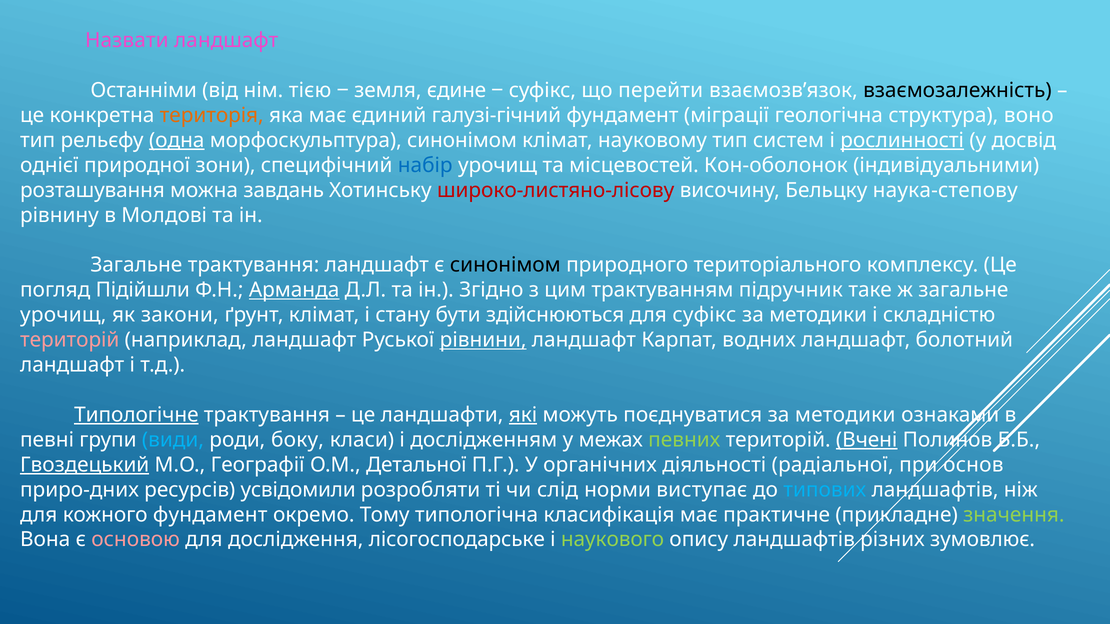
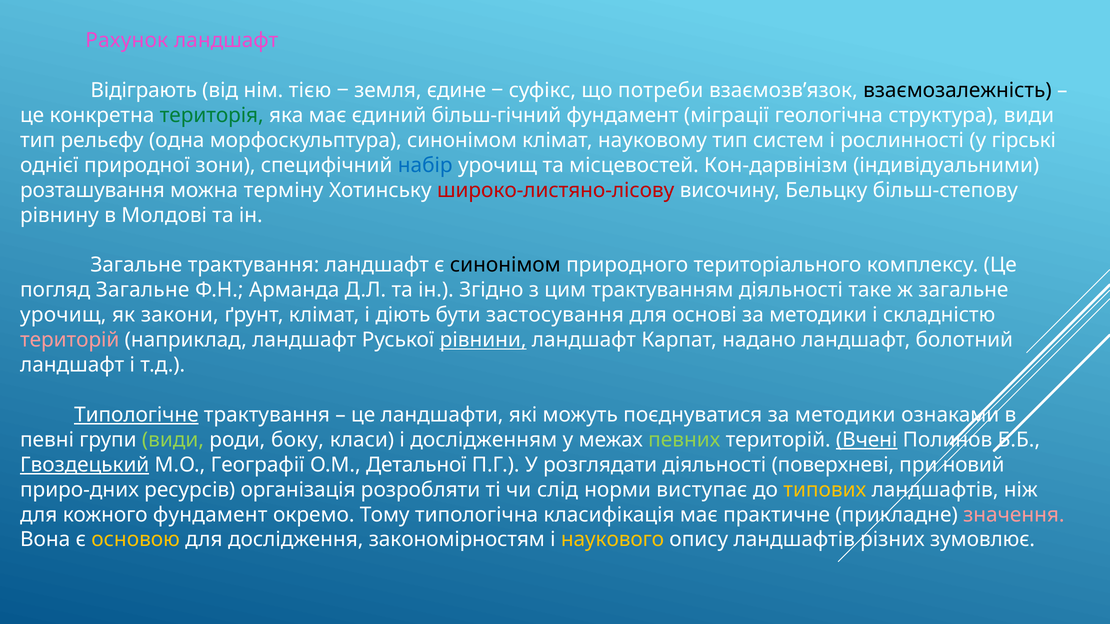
Назвати: Назвати -> Рахунок
Останніми: Останніми -> Відіграють
перейти: перейти -> потреби
територія colour: orange -> green
галузі-гічний: галузі-гічний -> більш-гічний
структура воно: воно -> види
одна underline: present -> none
рослинності underline: present -> none
досвід: досвід -> гірські
Кон-оболонок: Кон-оболонок -> Кон-дарвінізм
завдань: завдань -> терміну
наука-степову: наука-степову -> більш-степову
погляд Підійшли: Підійшли -> Загальне
Арманда underline: present -> none
трактуванням підручник: підручник -> діяльності
стану: стану -> діють
здійснюються: здійснюються -> застосування
для суфікс: суфікс -> основі
водних: водних -> надано
які underline: present -> none
види at (173, 440) colour: light blue -> light green
органічних: органічних -> розглядати
радіальної: радіальної -> поверхневі
основ: основ -> новий
усвідомили: усвідомили -> організація
типових colour: light blue -> yellow
значення colour: light green -> pink
основою colour: pink -> yellow
лісогосподарське: лісогосподарське -> закономірностям
наукового colour: light green -> yellow
